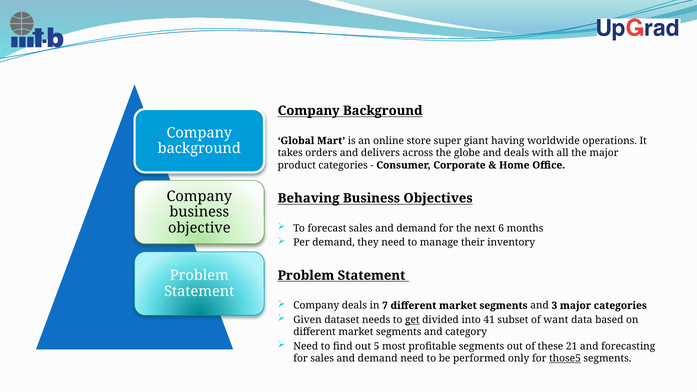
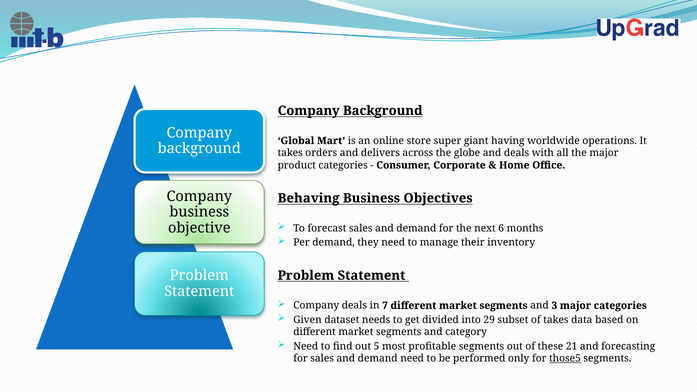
get underline: present -> none
41: 41 -> 29
of want: want -> takes
